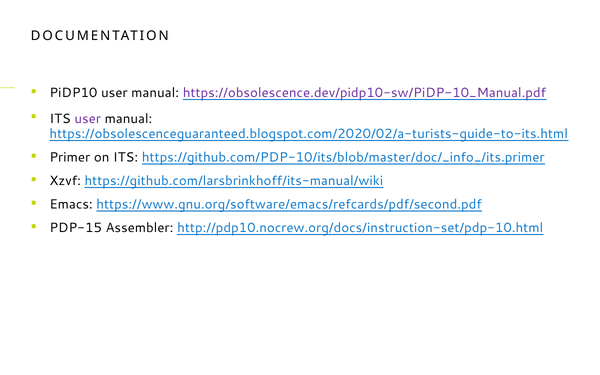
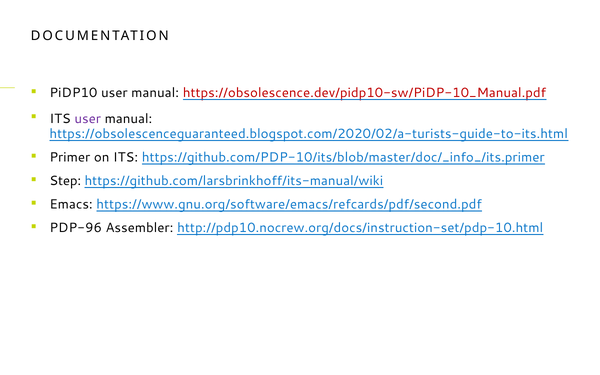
https://obsolescence.dev/pidp10-sw/PiDP-10_Manual.pdf colour: purple -> red
Xzvf: Xzvf -> Step
PDP-15: PDP-15 -> PDP-96
